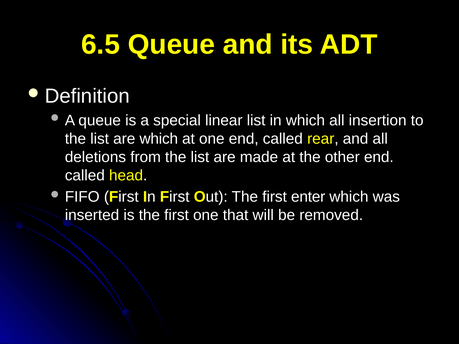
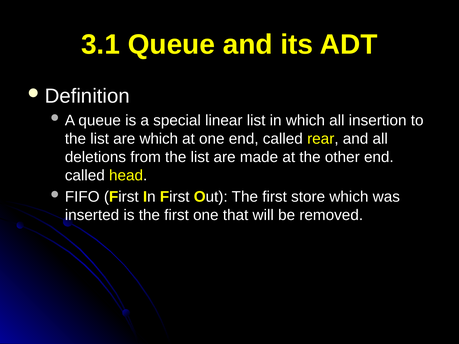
6.5: 6.5 -> 3.1
enter: enter -> store
